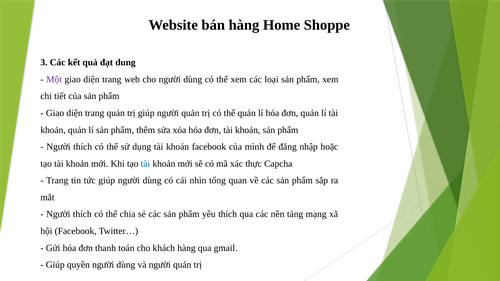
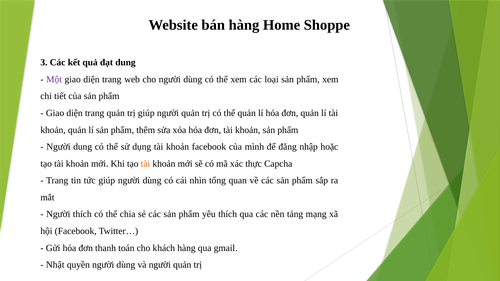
thích at (83, 147): thích -> dung
tài at (145, 164) colour: blue -> orange
Giúp at (55, 265): Giúp -> Nhật
